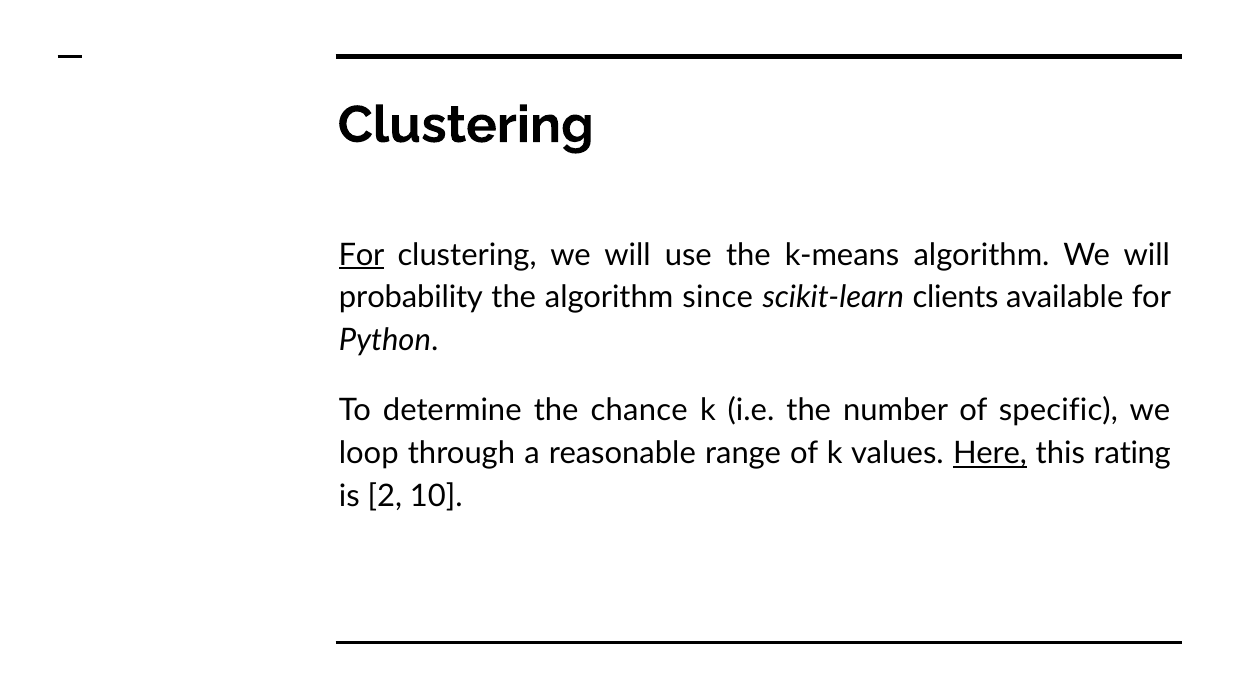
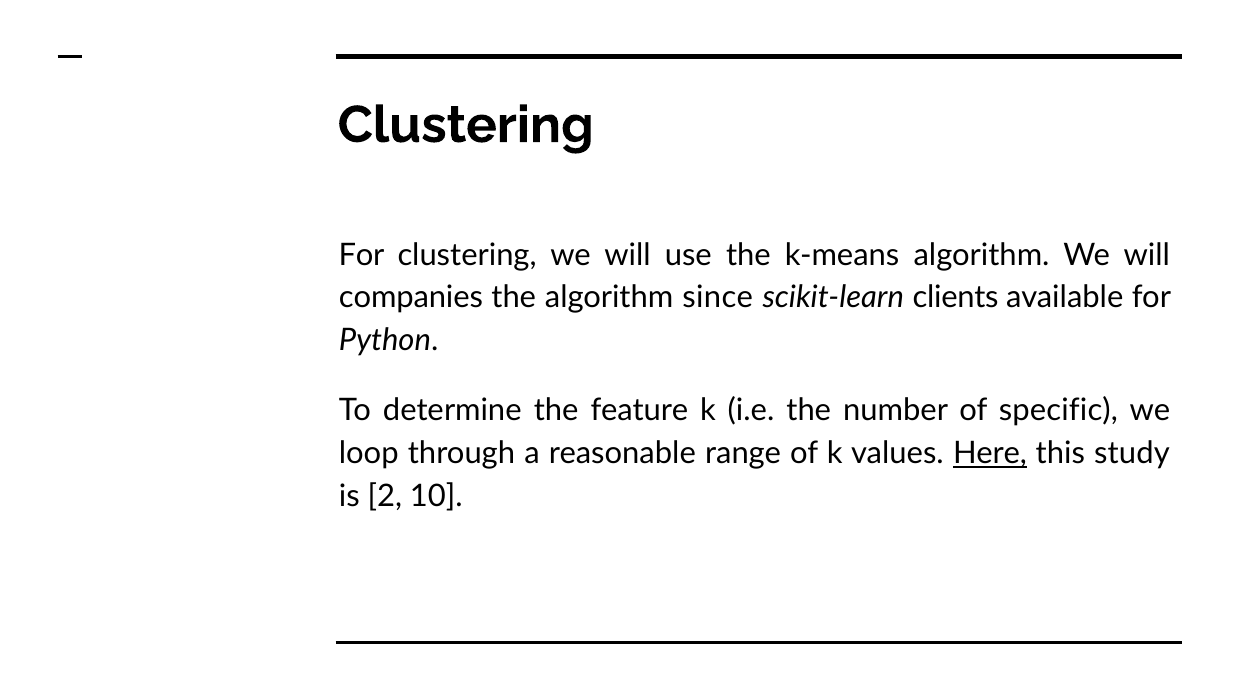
For at (362, 255) underline: present -> none
probability: probability -> companies
chance: chance -> feature
rating: rating -> study
